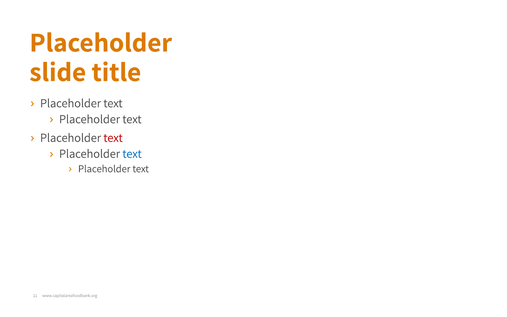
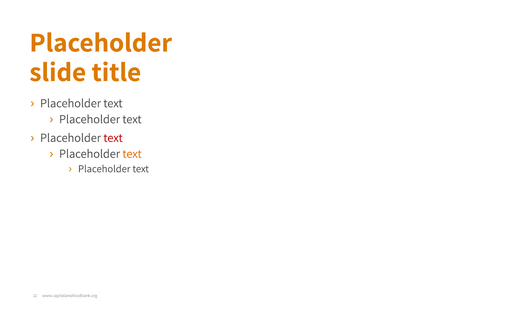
text at (132, 154) colour: blue -> orange
